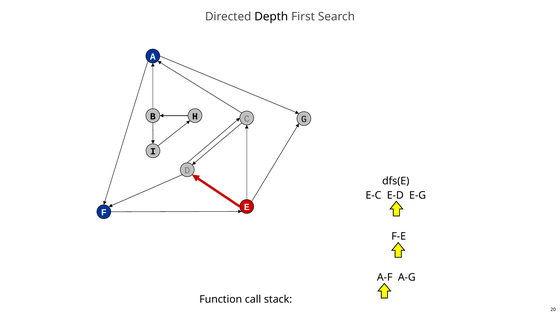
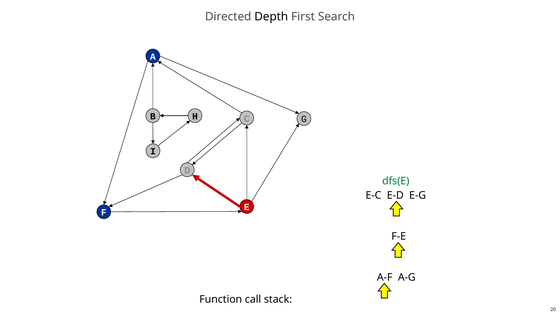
dfs(E colour: black -> green
